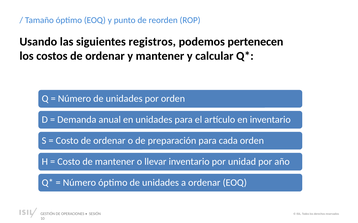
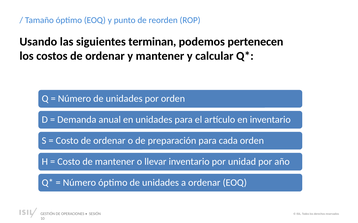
registros: registros -> terminan
